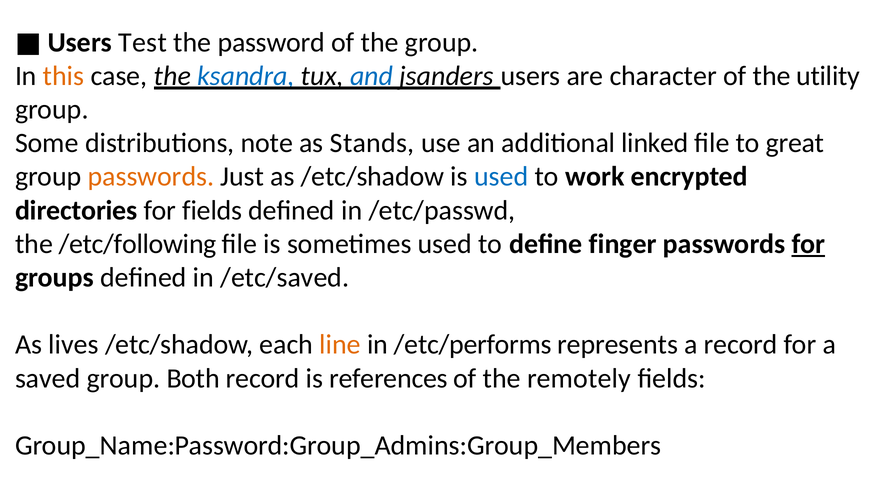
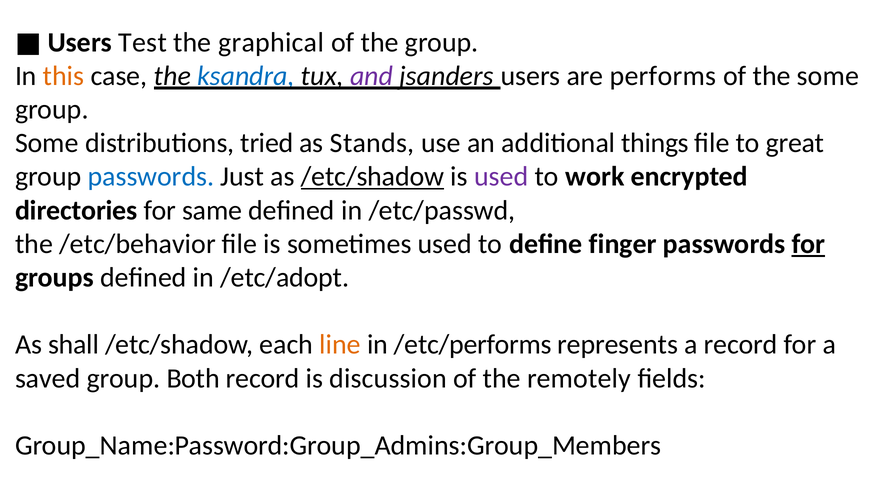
password: password -> graphical
and colour: blue -> purple
character: character -> performs
the utility: utility -> some
note: note -> tried
linked: linked -> things
passwords at (151, 177) colour: orange -> blue
/etc/shadow at (373, 177) underline: none -> present
used at (501, 177) colour: blue -> purple
for fields: fields -> same
/etc/following: /etc/following -> /etc/behavior
/etc/saved: /etc/saved -> /etc/adopt
lives: lives -> shall
references: references -> discussion
